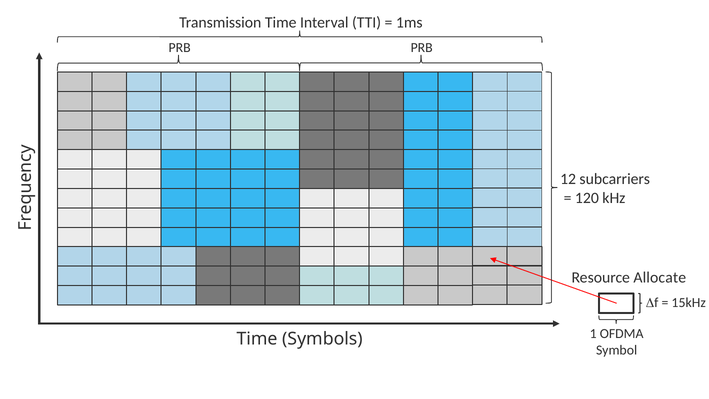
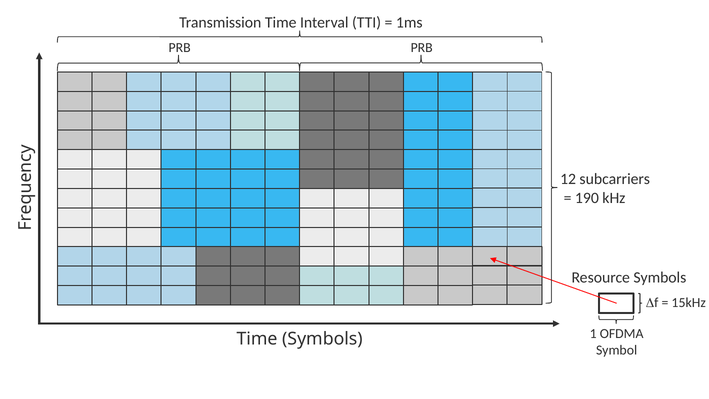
120: 120 -> 190
Resource Allocate: Allocate -> Symbols
